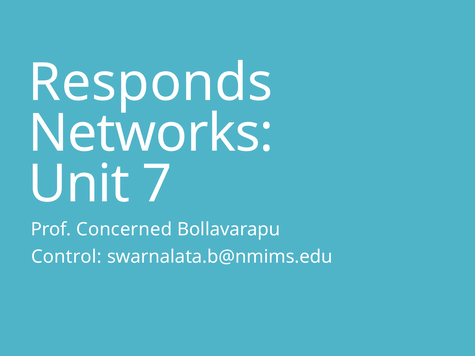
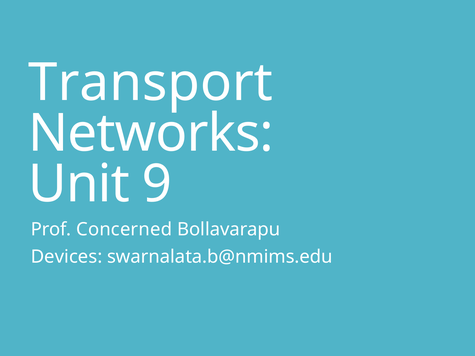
Responds: Responds -> Transport
7: 7 -> 9
Control: Control -> Devices
